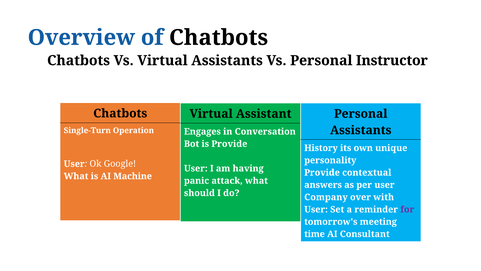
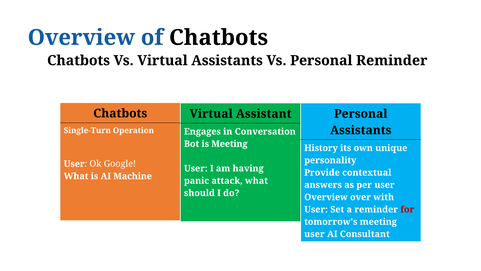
Personal Instructor: Instructor -> Reminder
is Provide: Provide -> Meeting
Company at (326, 197): Company -> Overview
for colour: purple -> red
time at (315, 234): time -> user
